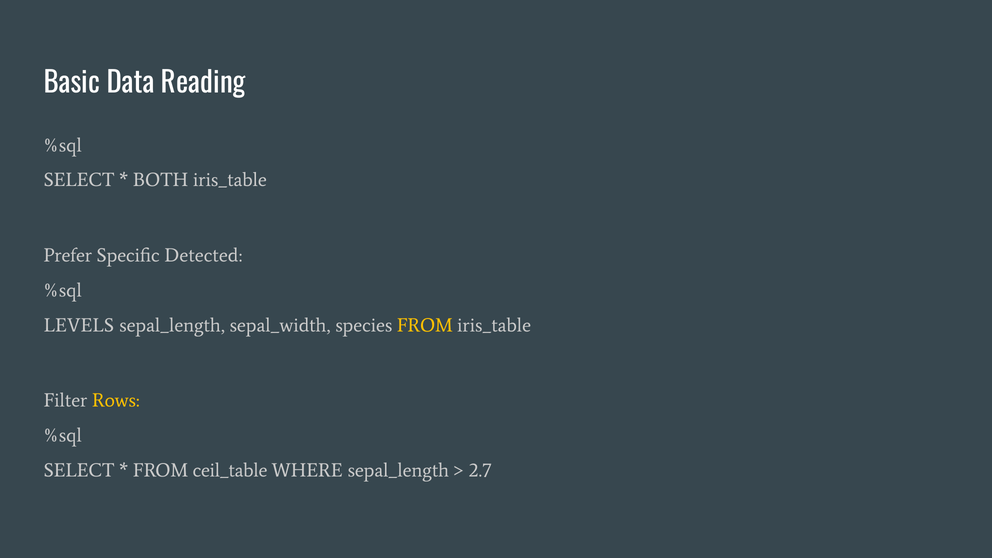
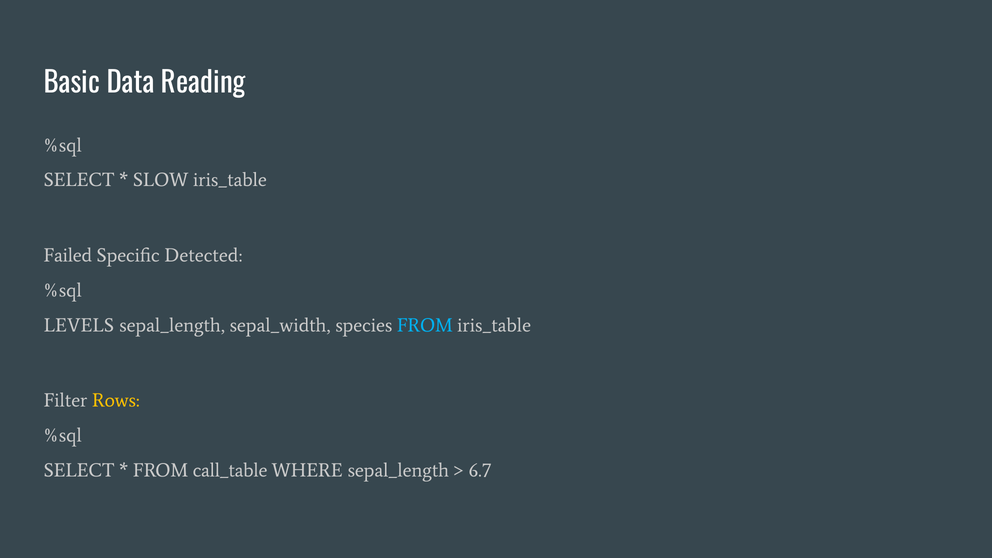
BOTH: BOTH -> SLOW
Prefer: Prefer -> Failed
FROM at (425, 325) colour: yellow -> light blue
ceil_table: ceil_table -> call_table
2.7: 2.7 -> 6.7
